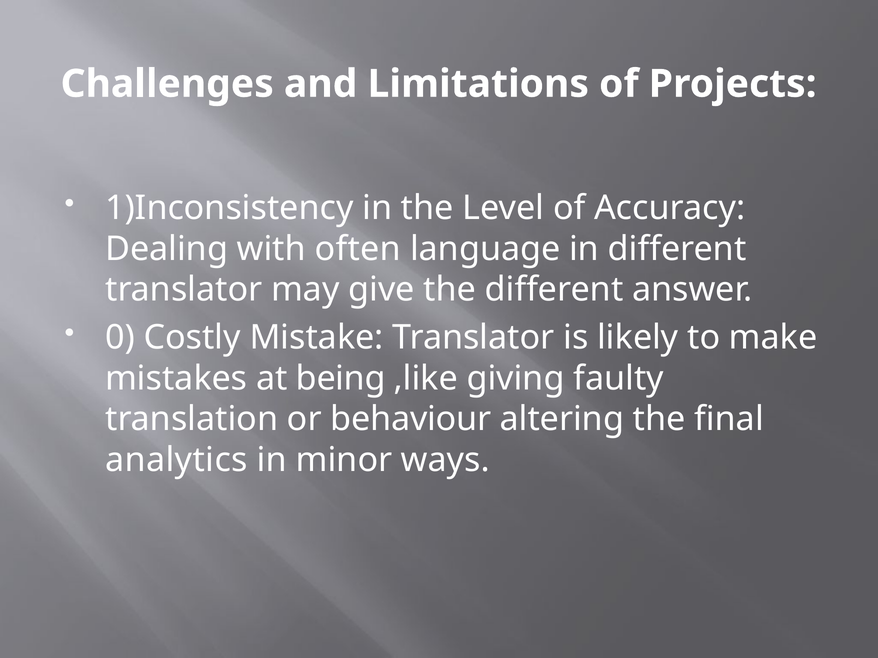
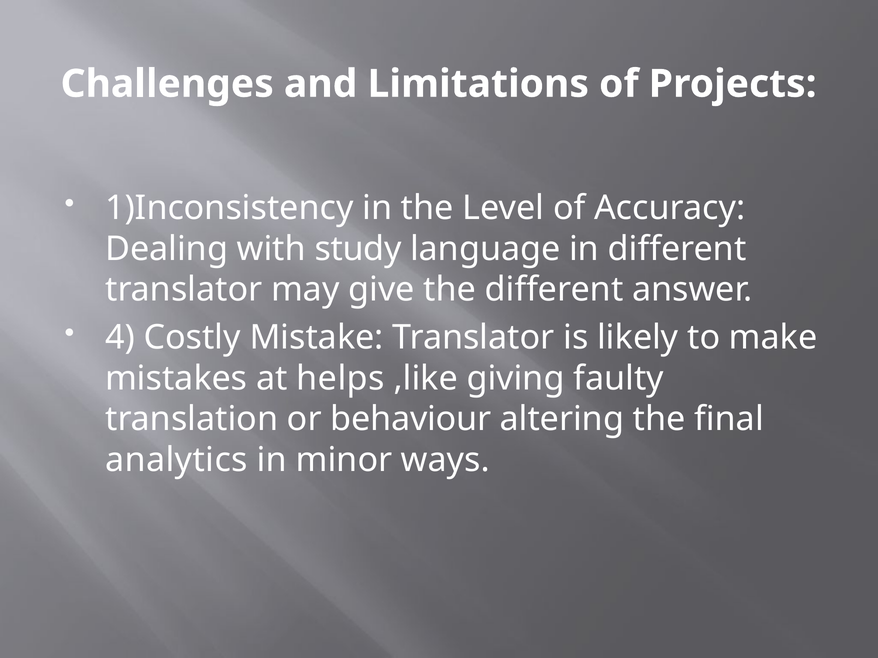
often: often -> study
0: 0 -> 4
being: being -> helps
